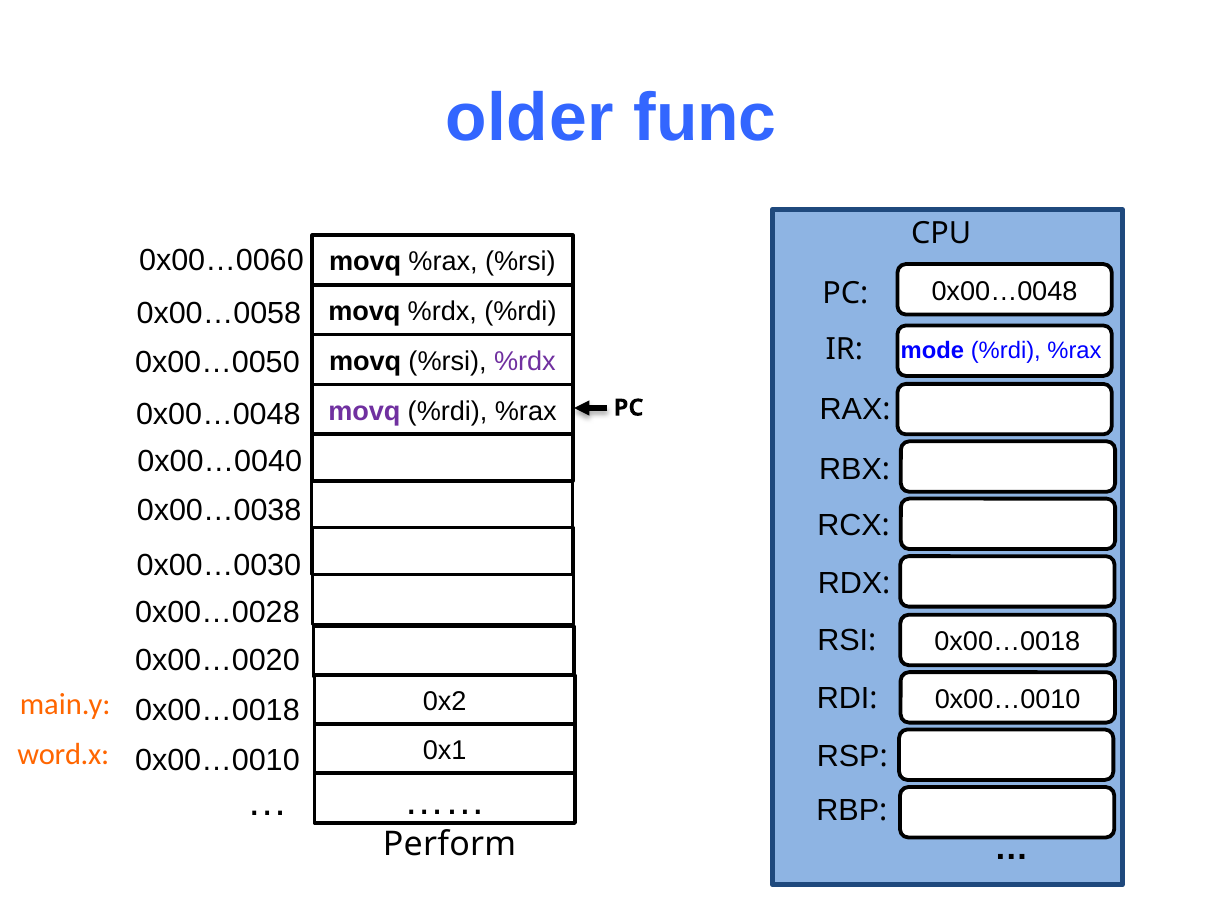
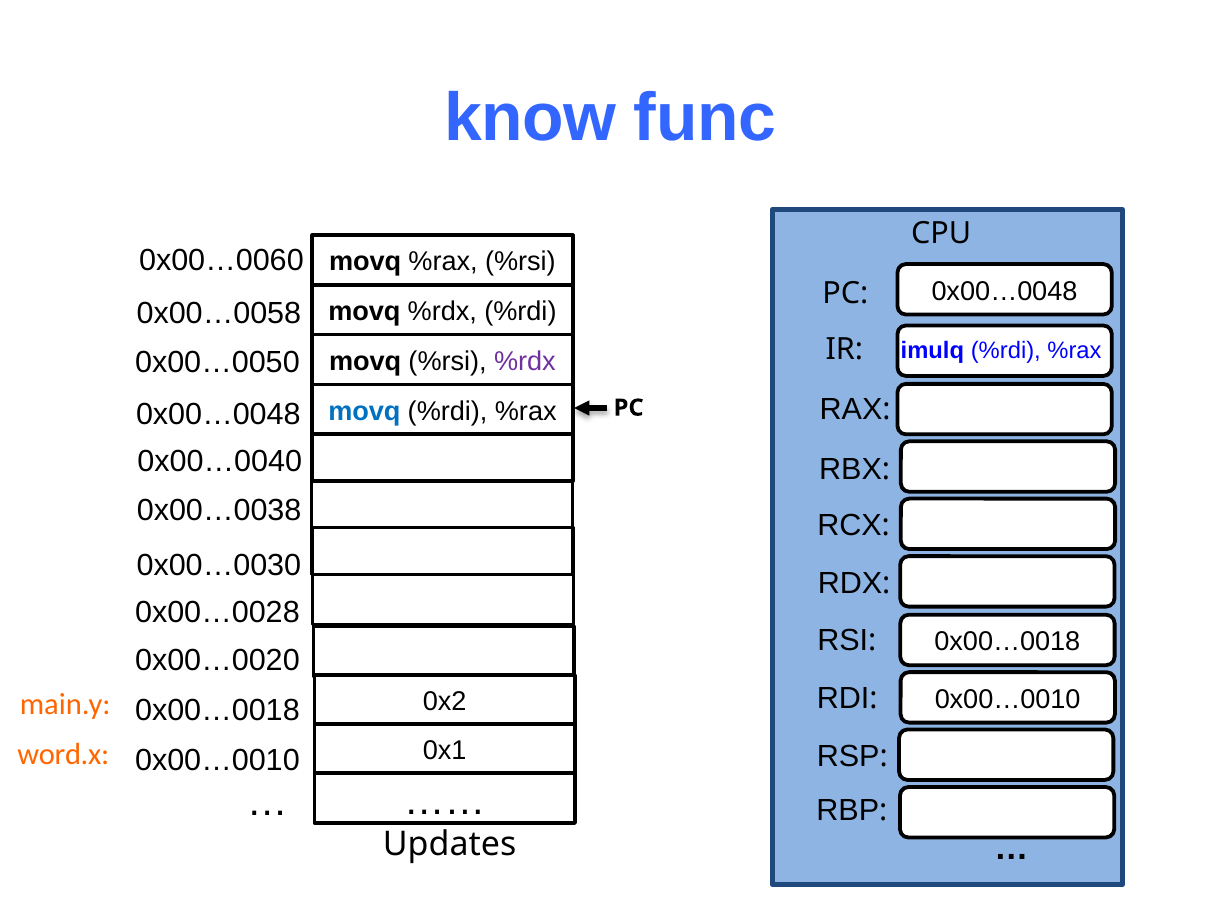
older: older -> know
mode: mode -> imulq
movq at (364, 411) colour: purple -> blue
Perform: Perform -> Updates
